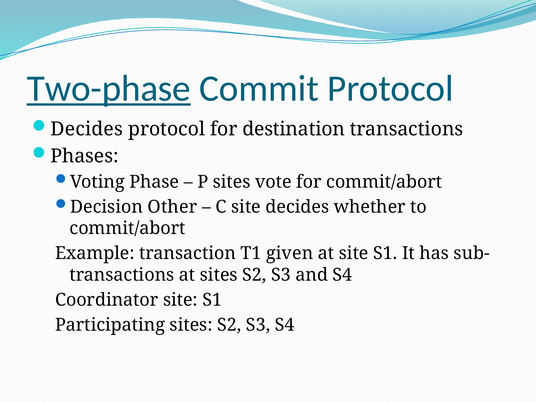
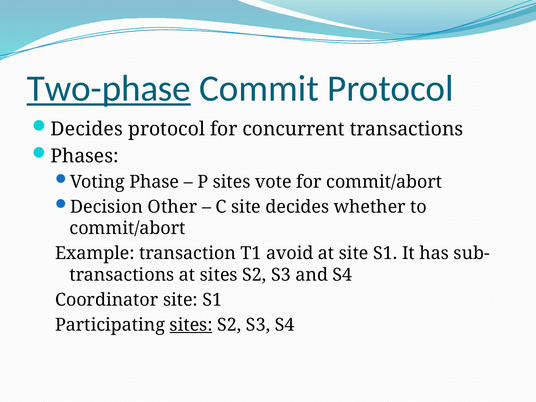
destination: destination -> concurrent
given: given -> avoid
sites at (191, 325) underline: none -> present
